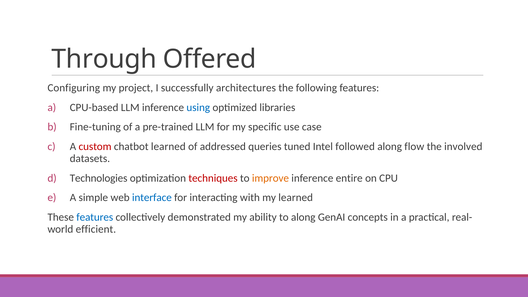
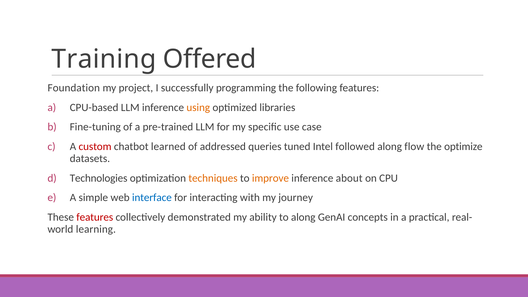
Through: Through -> Training
Configuring: Configuring -> Foundation
architectures: architectures -> programming
using colour: blue -> orange
involved: involved -> optimize
techniques colour: red -> orange
entire: entire -> about
my learned: learned -> journey
features at (95, 217) colour: blue -> red
efficient: efficient -> learning
